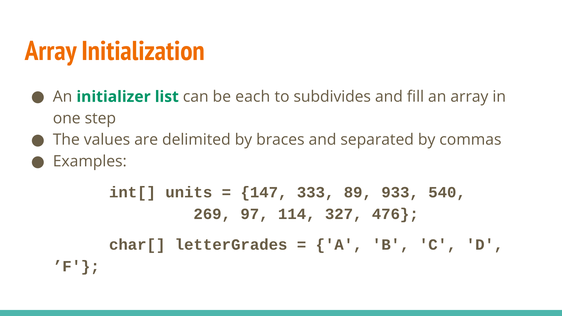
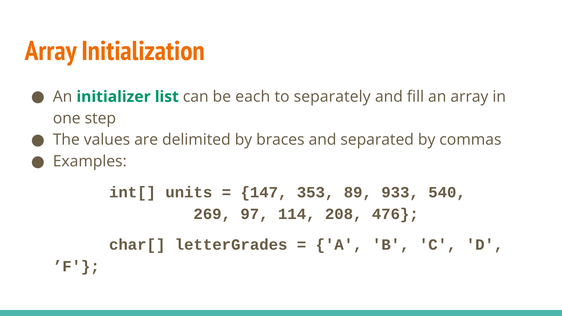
subdivides: subdivides -> separately
333: 333 -> 353
327: 327 -> 208
